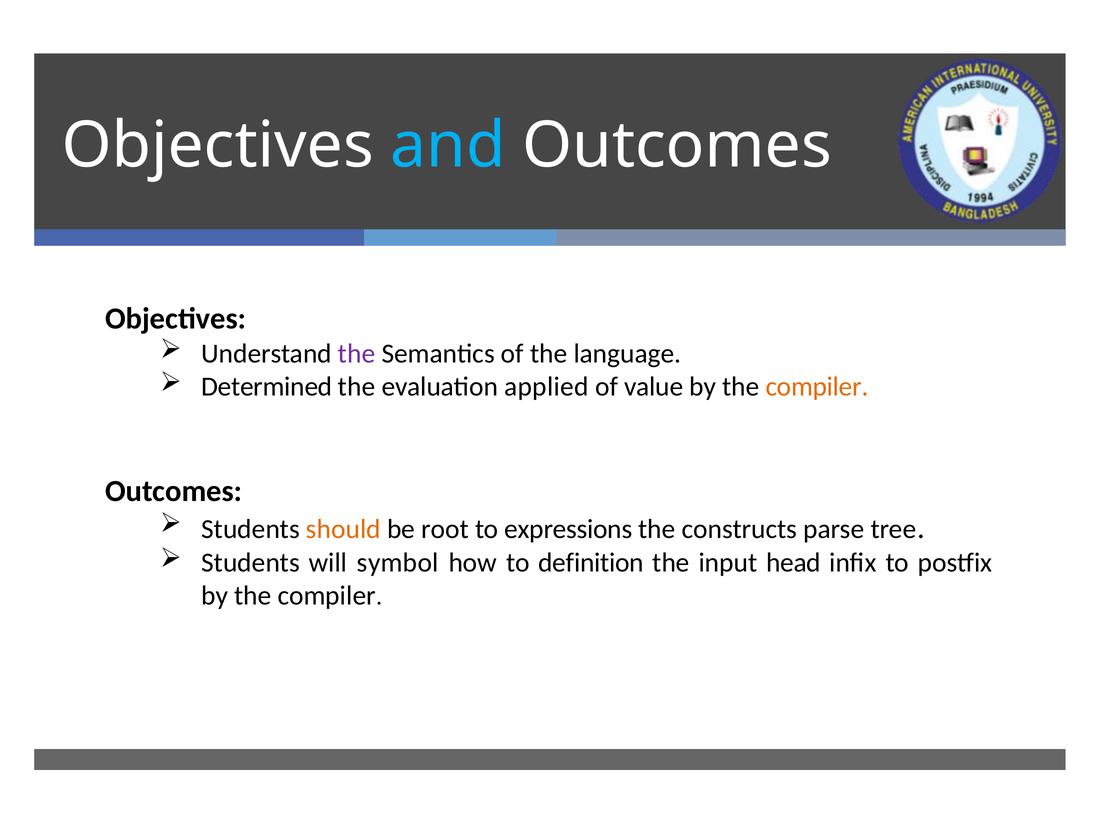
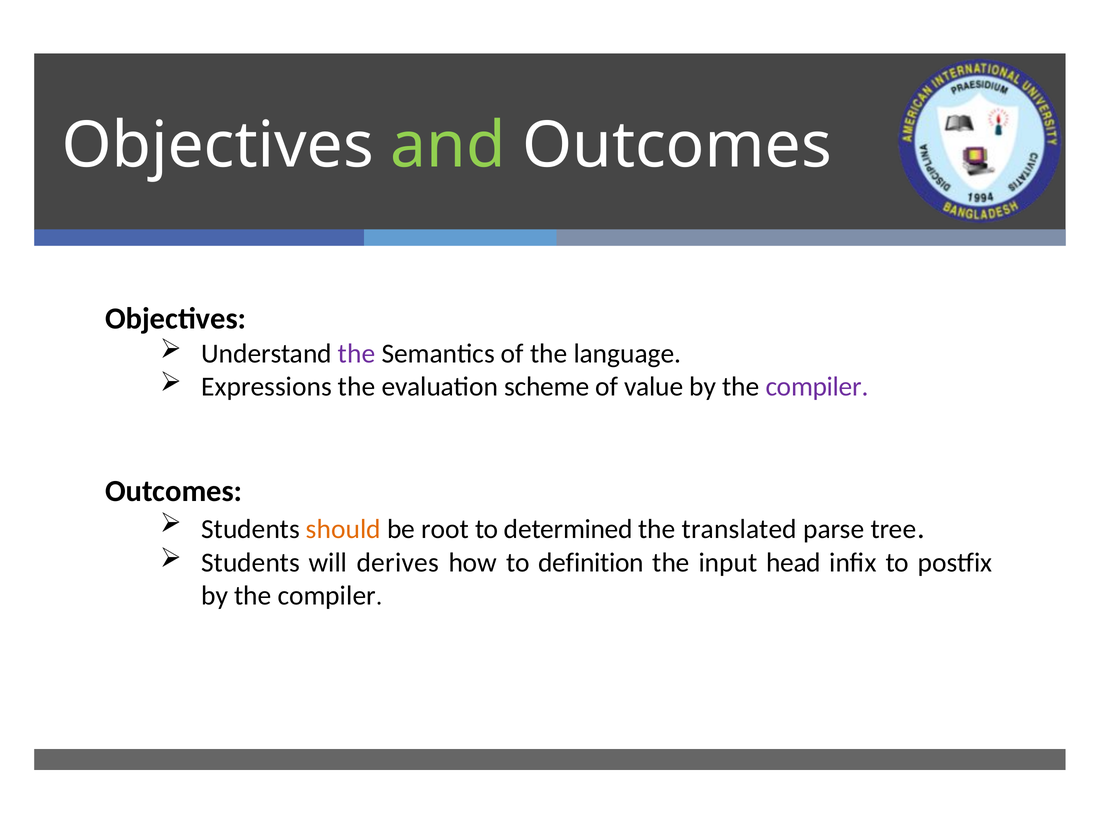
and colour: light blue -> light green
Determined: Determined -> Expressions
applied: applied -> scheme
compiler at (817, 386) colour: orange -> purple
expressions: expressions -> determined
constructs: constructs -> translated
symbol: symbol -> derives
